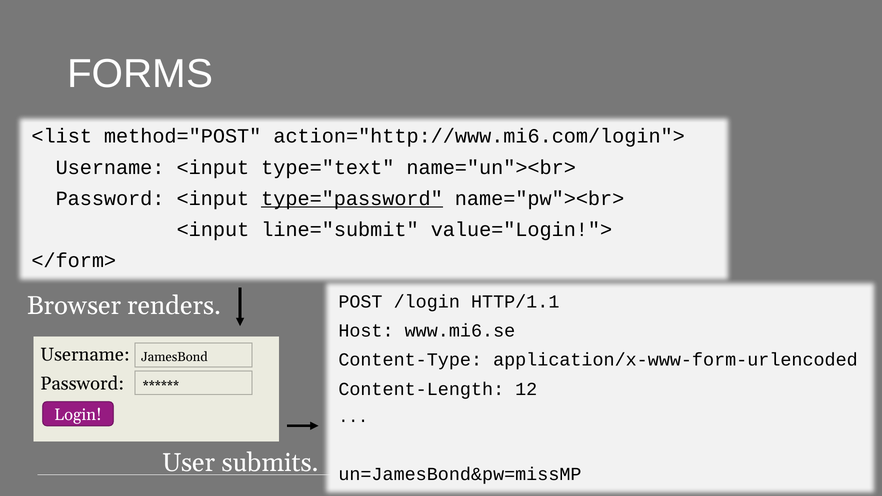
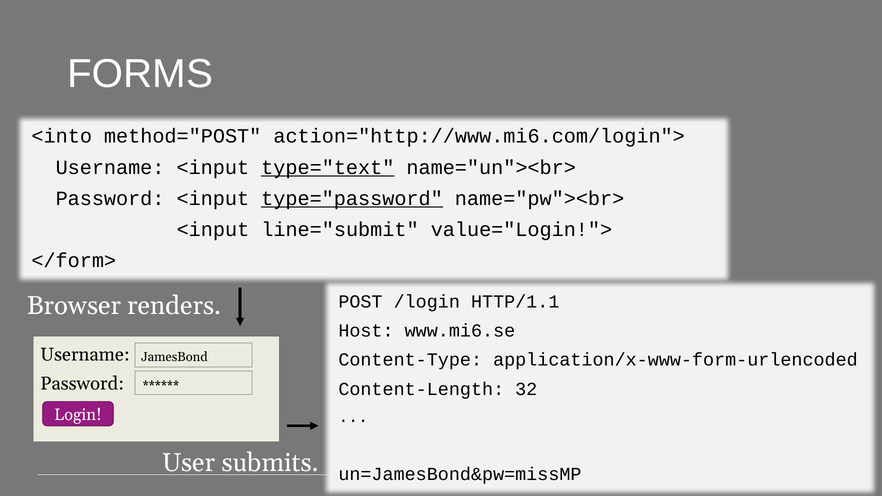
<list: <list -> <into
type="text underline: none -> present
12: 12 -> 32
